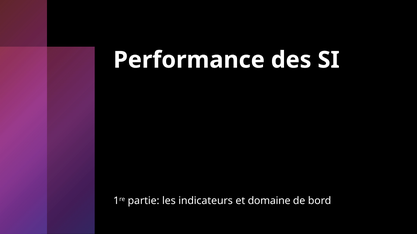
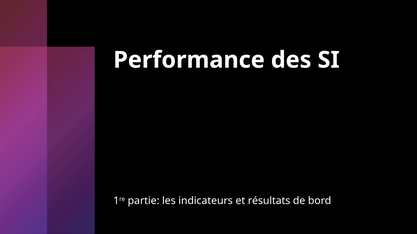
domaine: domaine -> résultats
